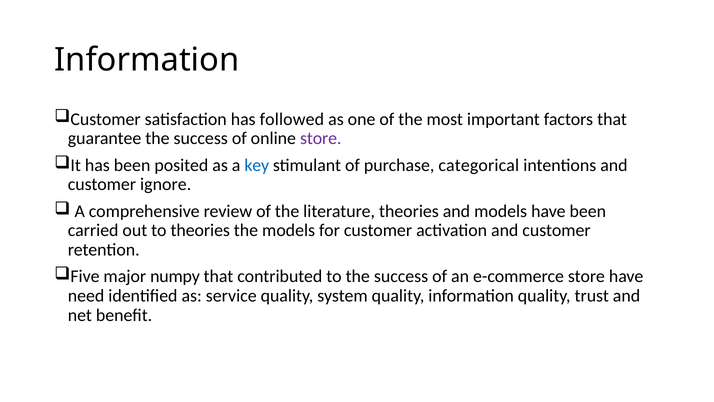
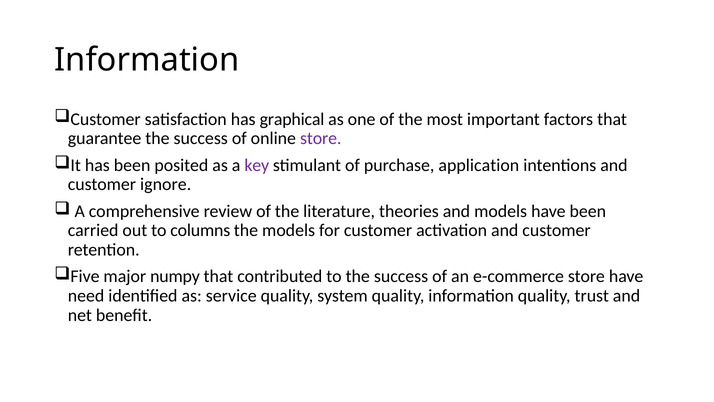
followed: followed -> graphical
key colour: blue -> purple
categorical: categorical -> application
to theories: theories -> columns
